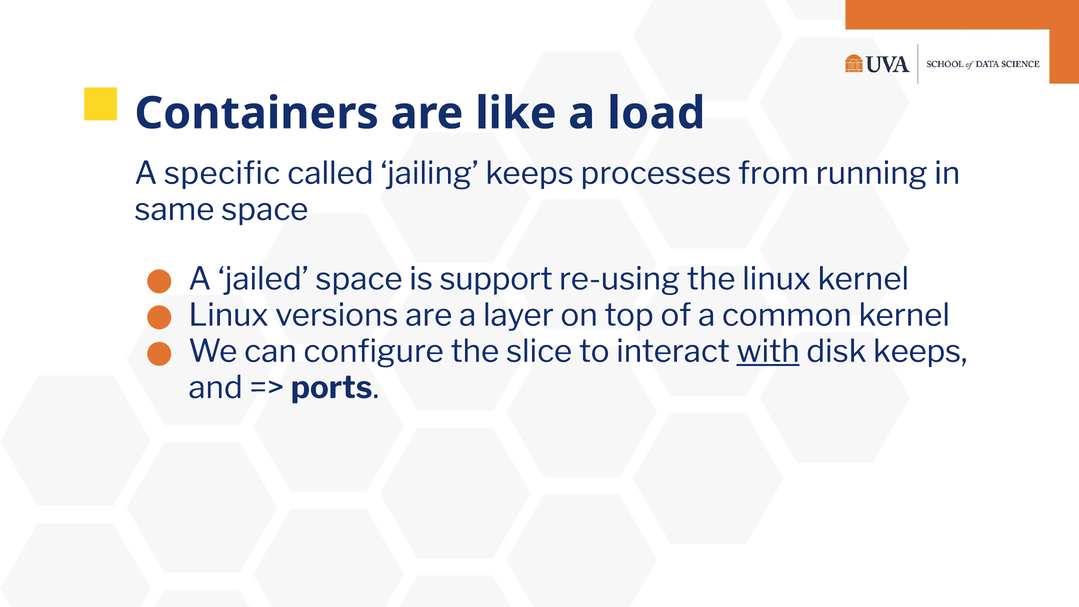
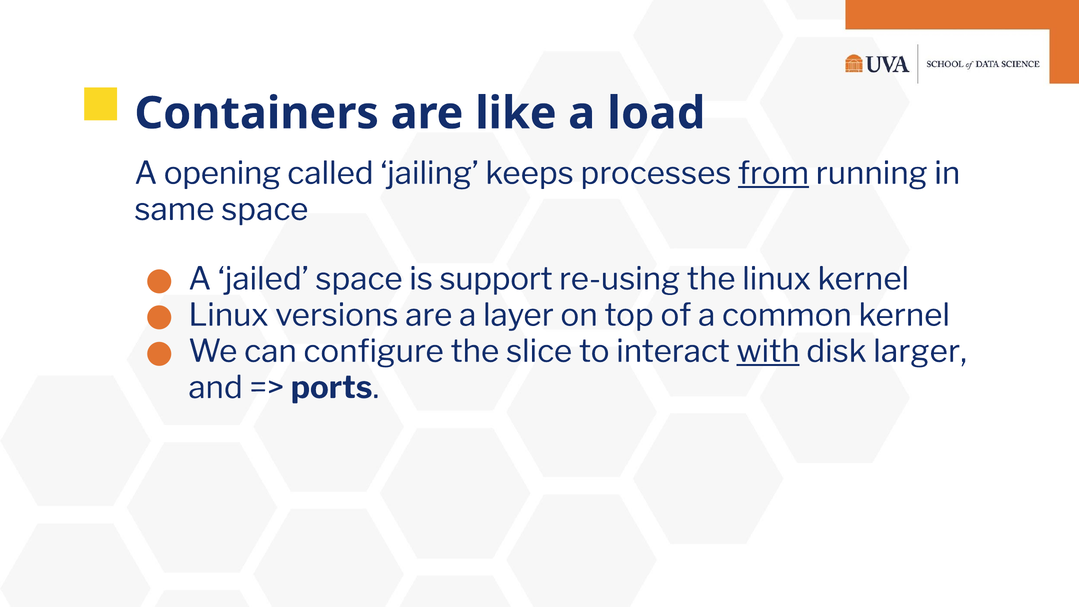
specific: specific -> opening
from underline: none -> present
disk keeps: keeps -> larger
